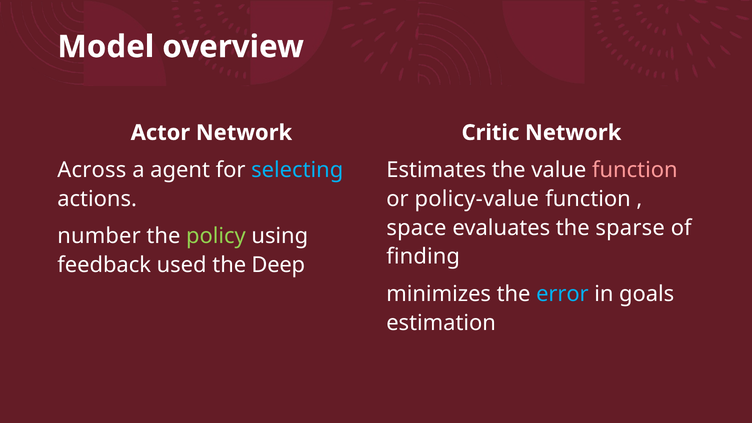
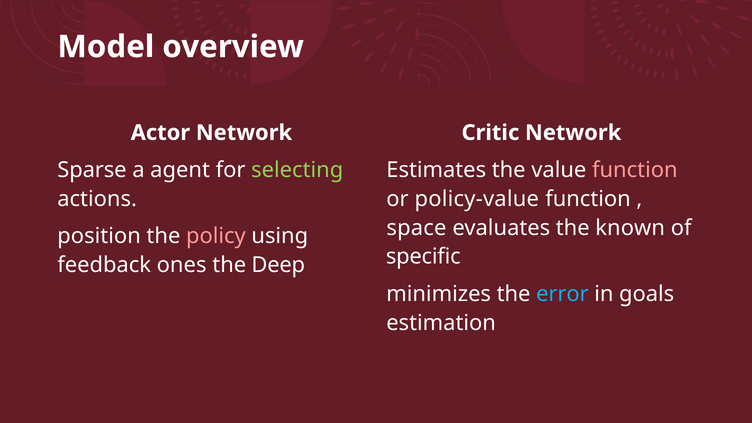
Across: Across -> Sparse
selecting colour: light blue -> light green
sparse: sparse -> known
number: number -> position
policy colour: light green -> pink
finding: finding -> specific
used: used -> ones
